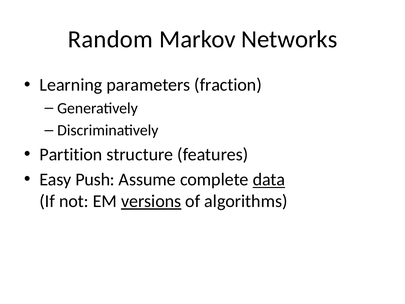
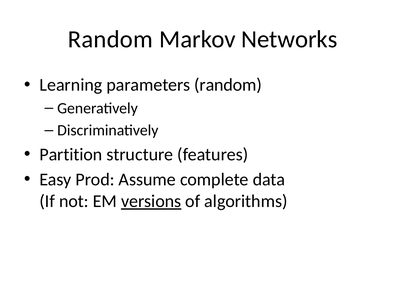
parameters fraction: fraction -> random
Push: Push -> Prod
data underline: present -> none
